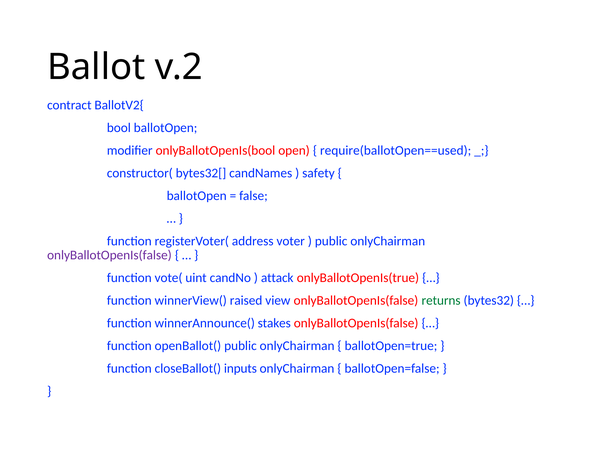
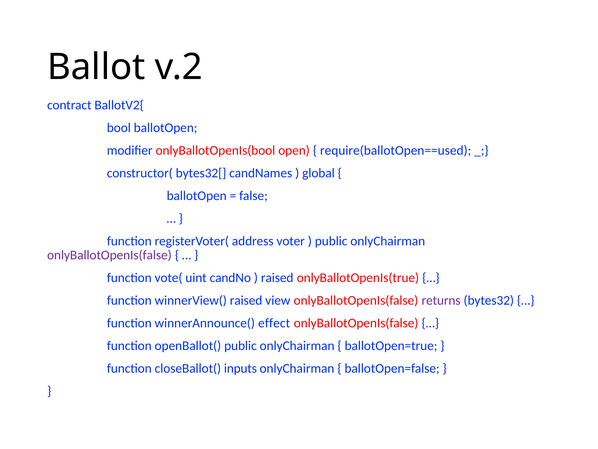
safety: safety -> global
attack at (277, 278): attack -> raised
returns colour: green -> purple
stakes: stakes -> effect
